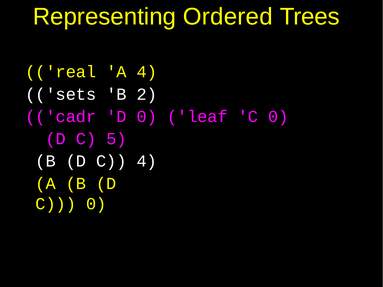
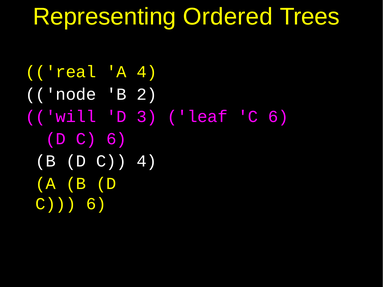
sets: sets -> node
cadr: cadr -> will
D 0: 0 -> 3
leaf C 0: 0 -> 6
5 at (116, 139): 5 -> 6
0 at (96, 204): 0 -> 6
